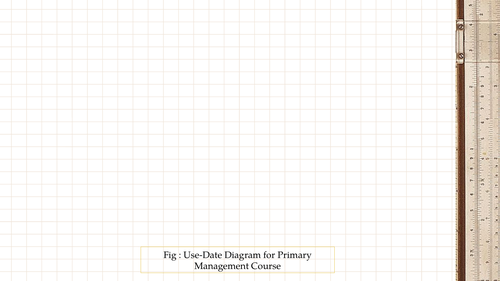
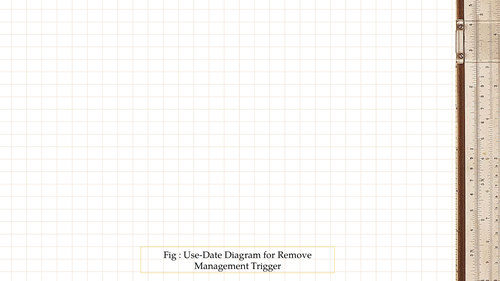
Primary: Primary -> Remove
Course: Course -> Trigger
